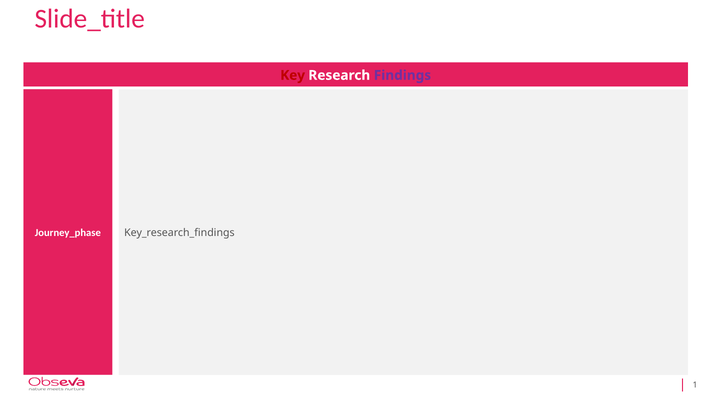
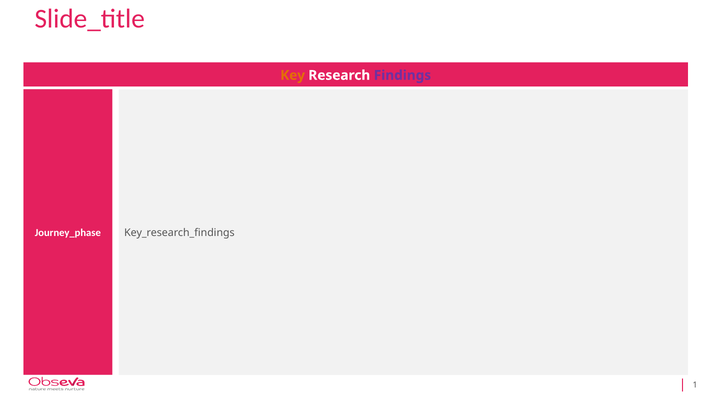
Key colour: red -> orange
